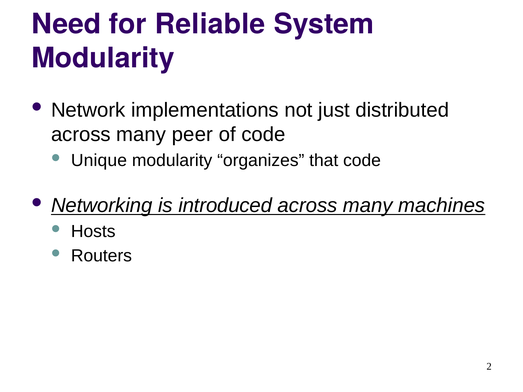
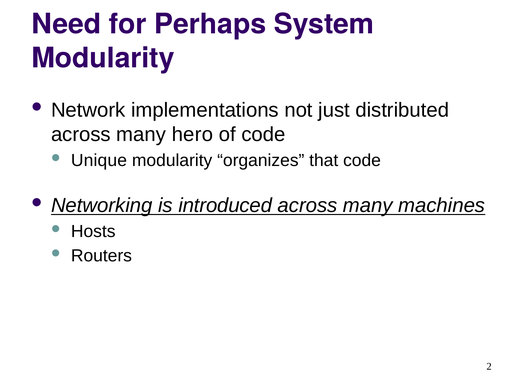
Reliable: Reliable -> Perhaps
peer: peer -> hero
